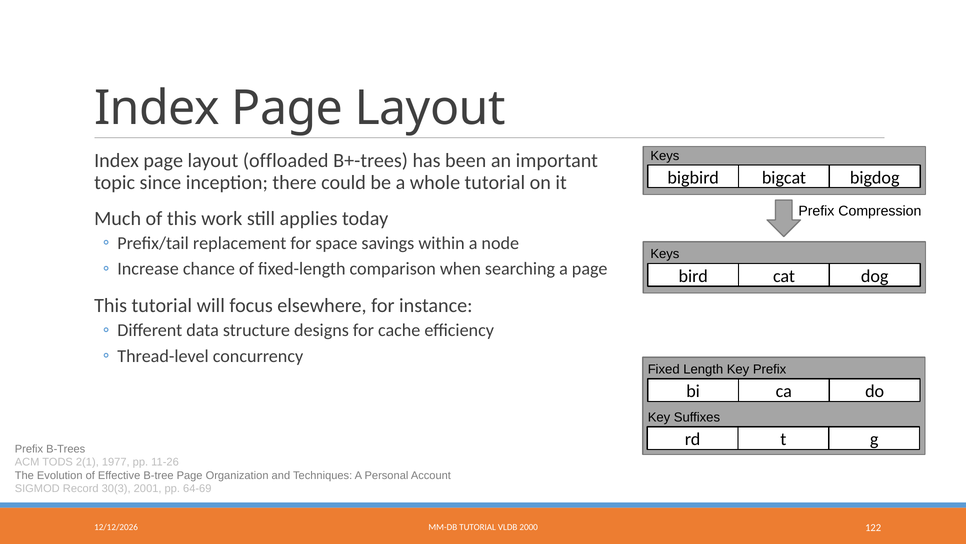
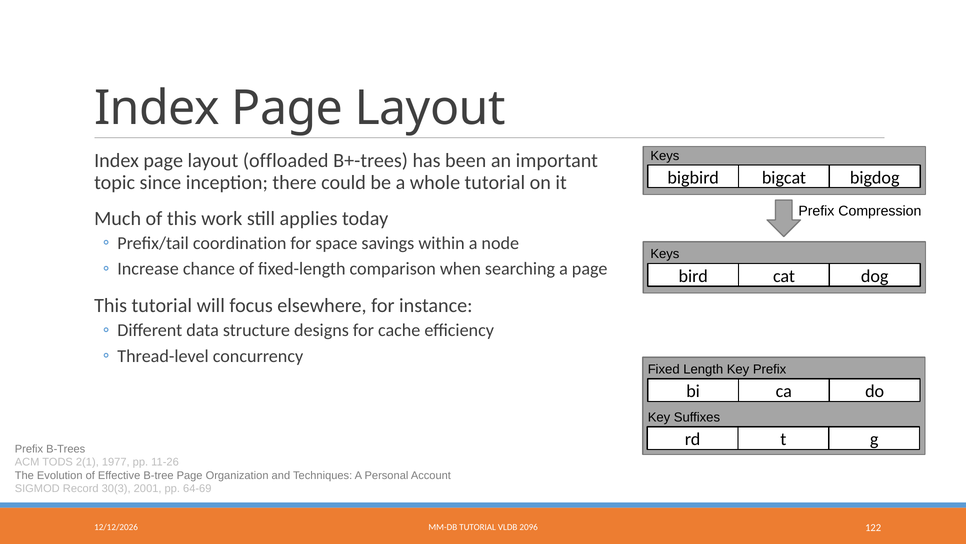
replacement: replacement -> coordination
2000: 2000 -> 2096
